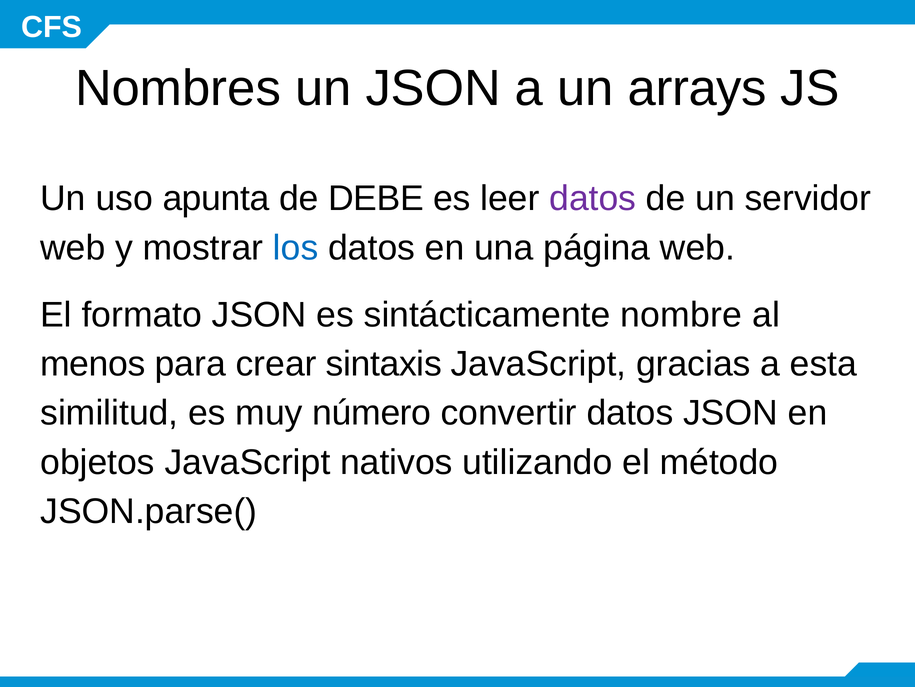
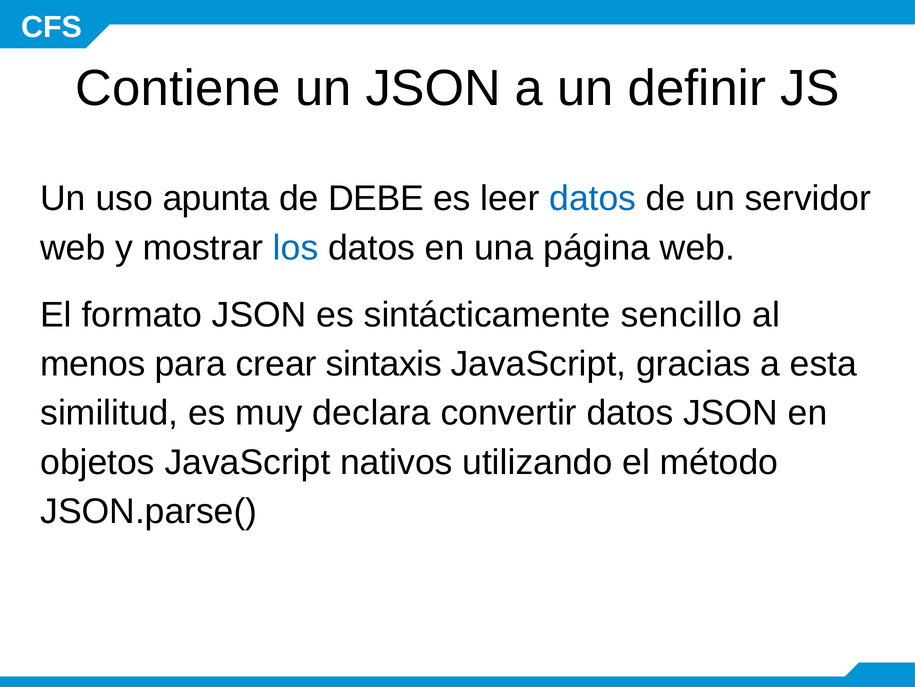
Nombres: Nombres -> Contiene
arrays: arrays -> definir
datos at (593, 198) colour: purple -> blue
nombre: nombre -> sencillo
número: número -> declara
